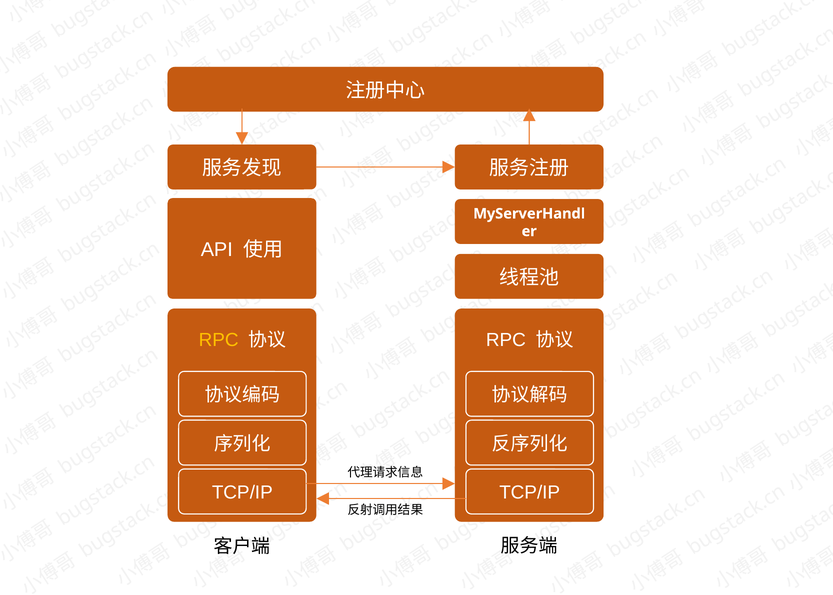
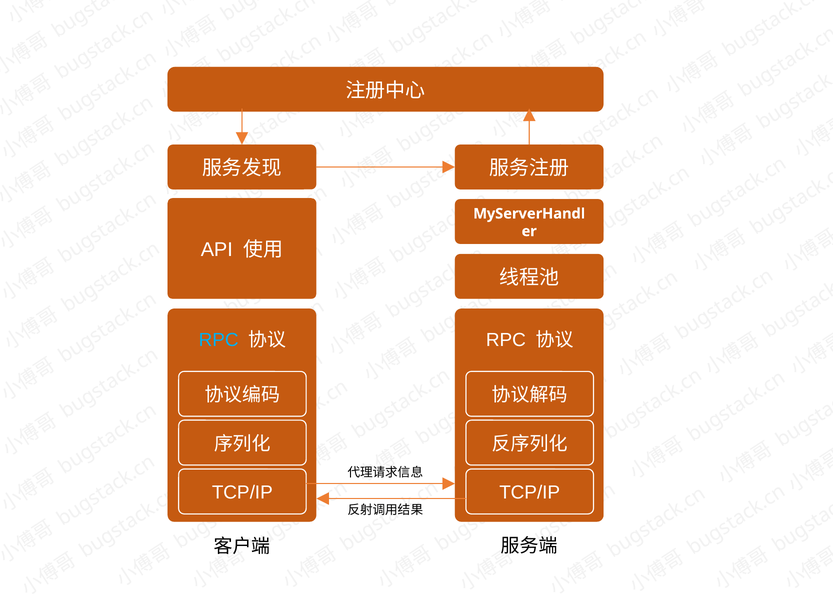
RPC at (219, 340) colour: yellow -> light blue
